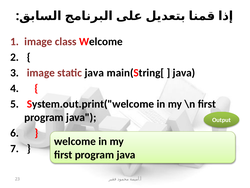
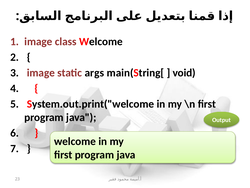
static java: java -> args
java at (184, 73): java -> void
